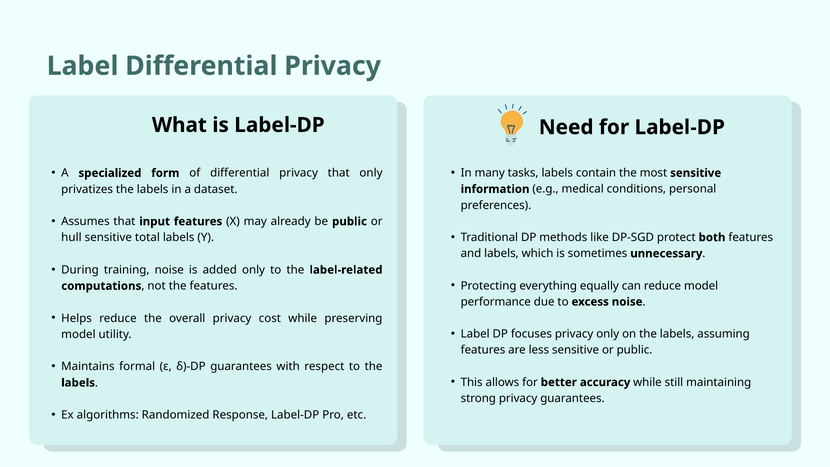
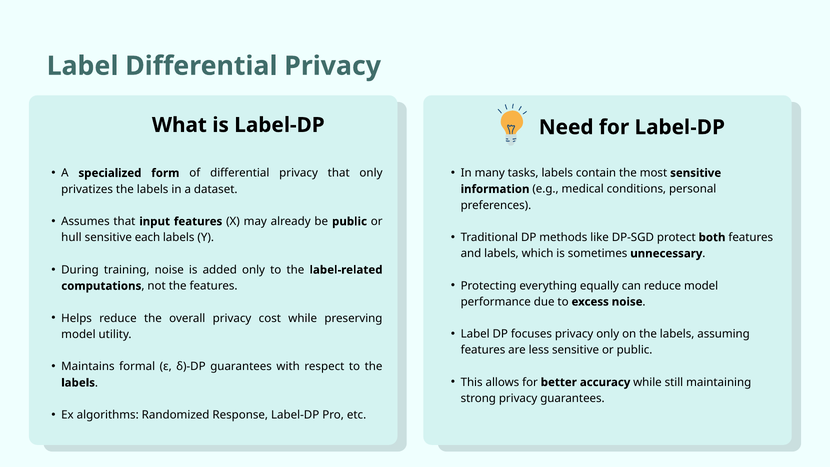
total: total -> each
